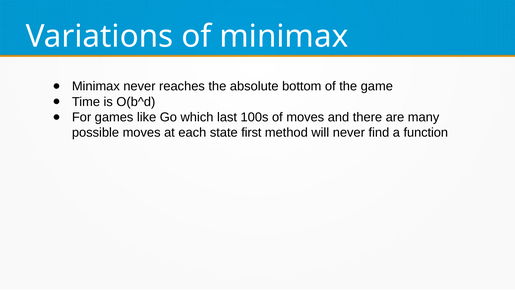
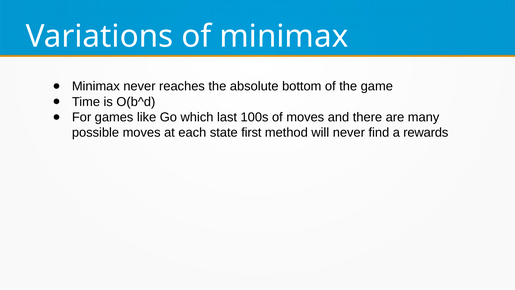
function: function -> rewards
